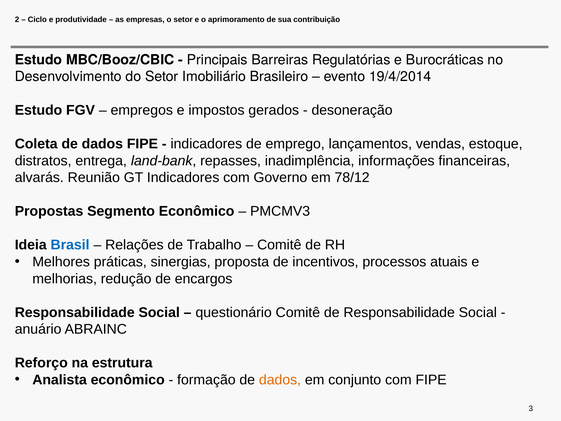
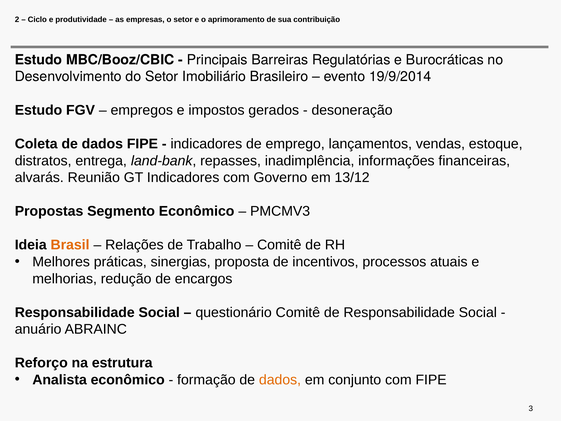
19/4/2014: 19/4/2014 -> 19/9/2014
78/12: 78/12 -> 13/12
Brasil colour: blue -> orange
